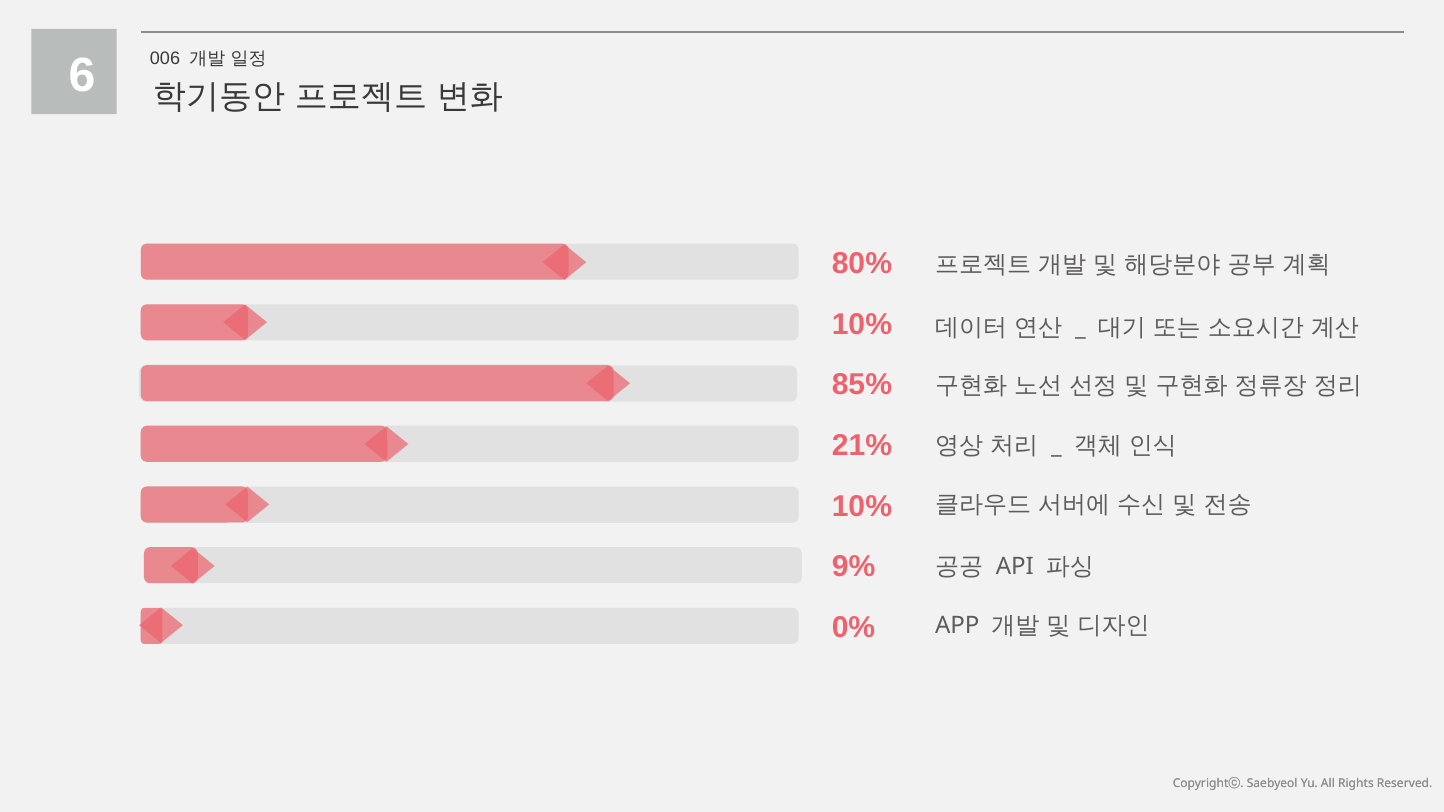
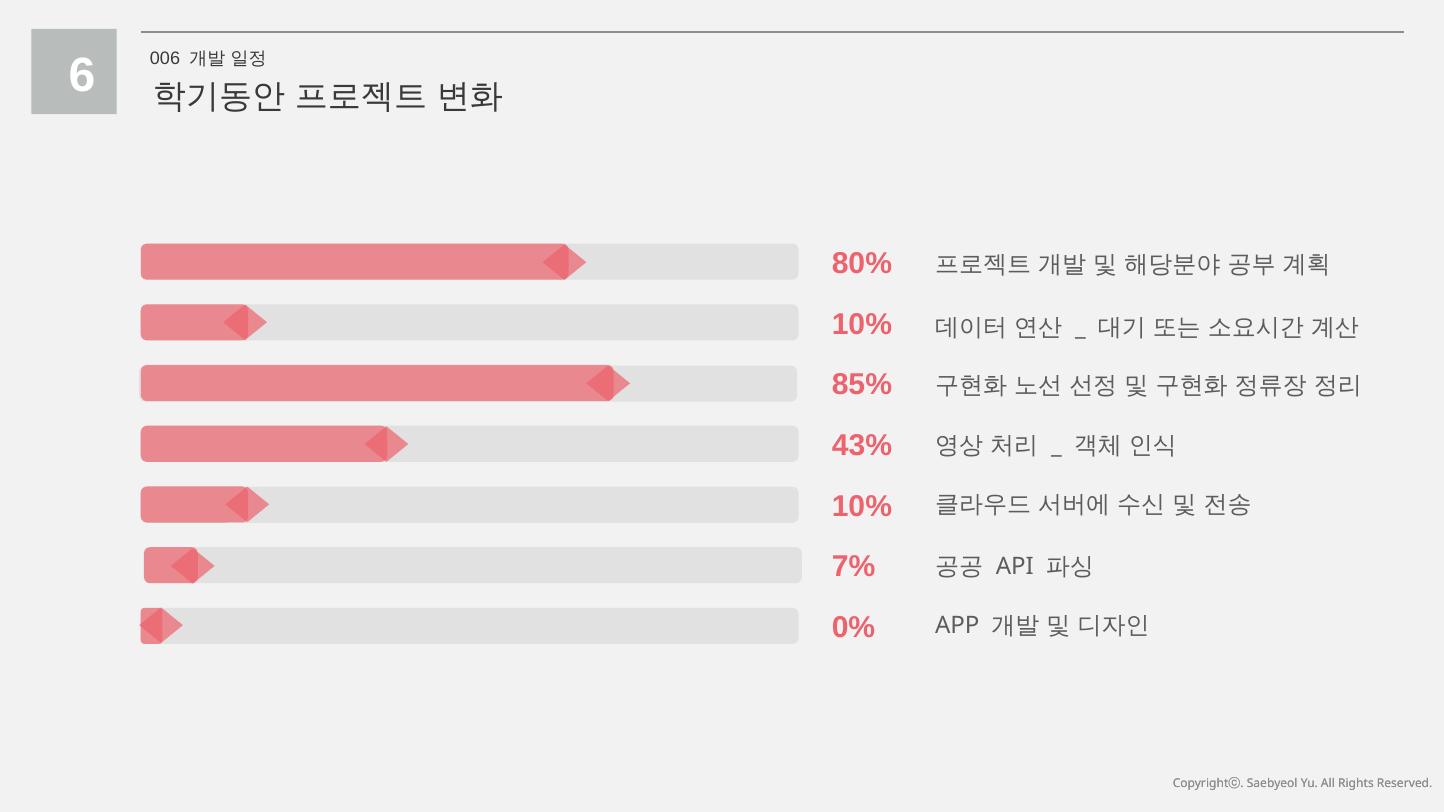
21%: 21% -> 43%
9%: 9% -> 7%
